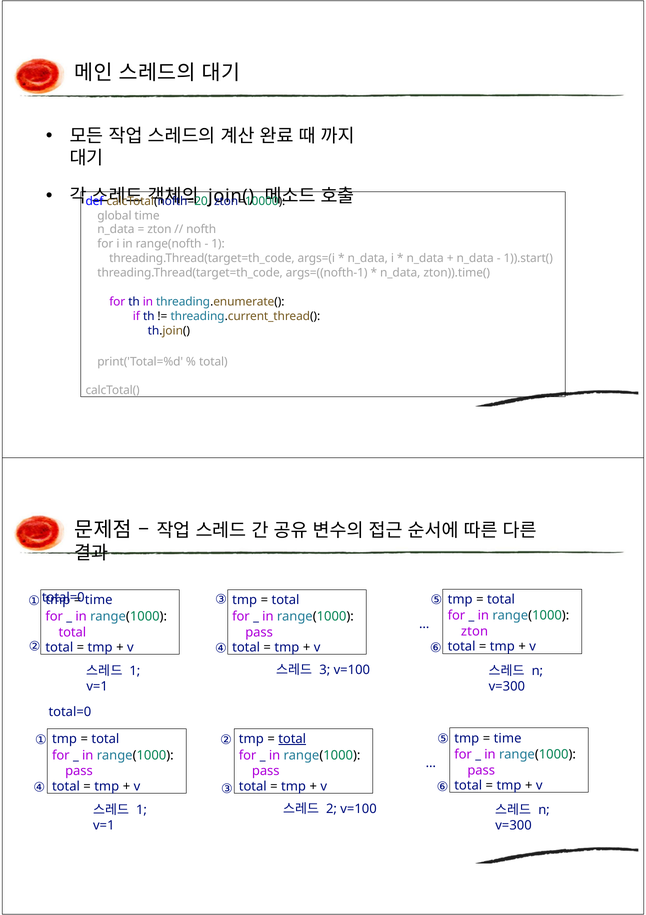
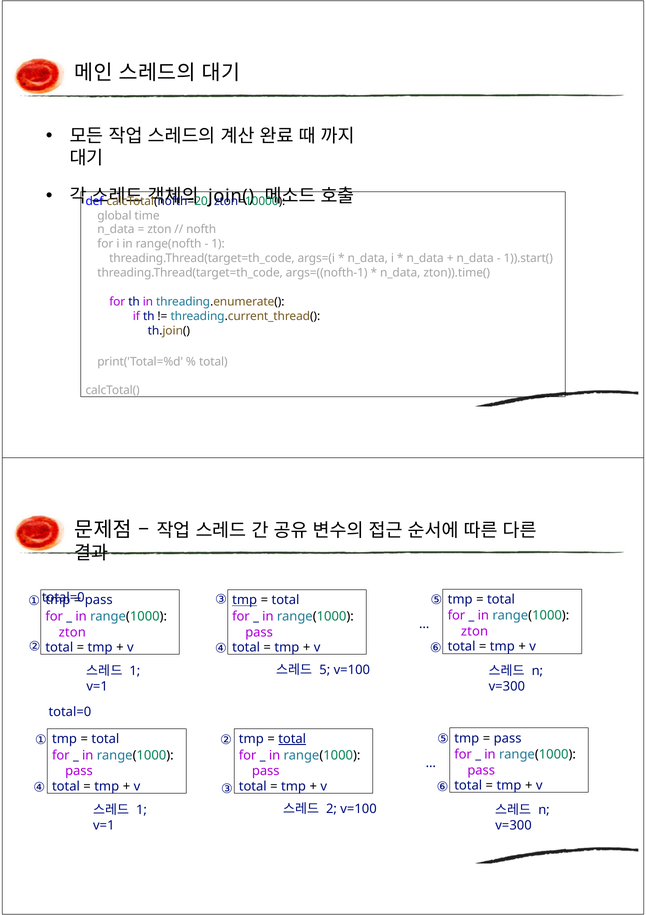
time at (99, 600): time -> pass
tmp at (245, 600) underline: none -> present
total at (72, 632): total -> zton
3: 3 -> 5
time at (508, 738): time -> pass
